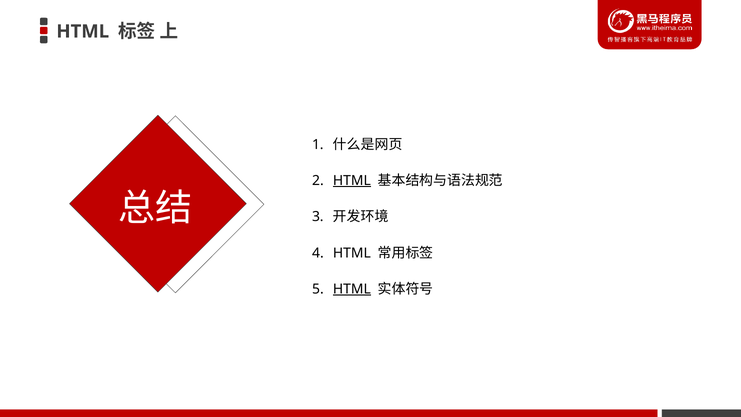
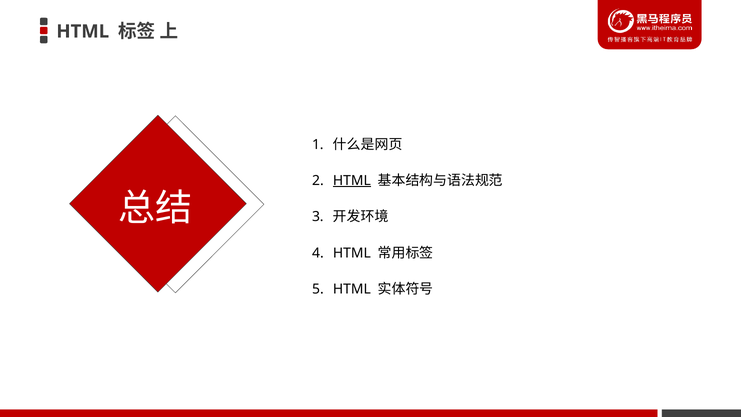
HTML at (352, 289) underline: present -> none
